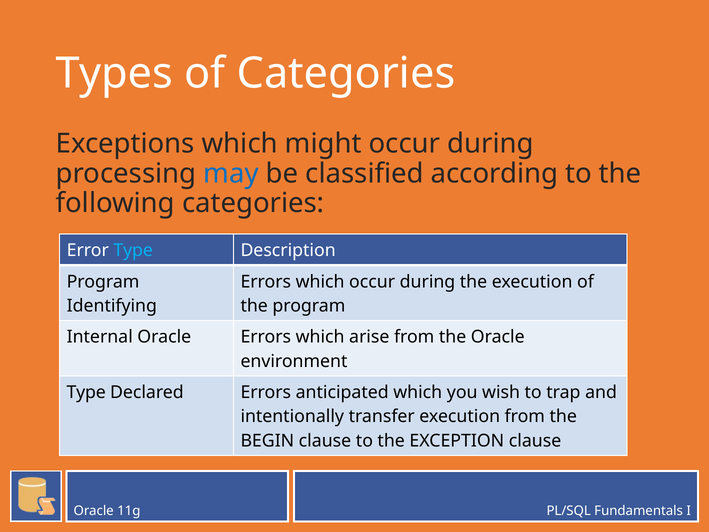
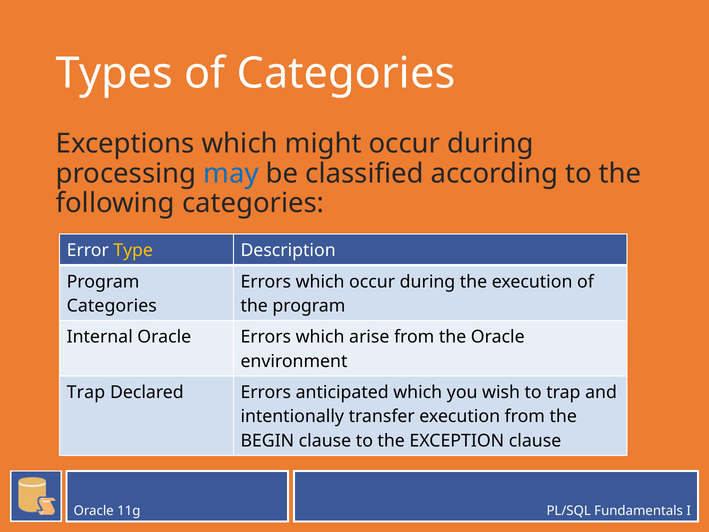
Type at (133, 250) colour: light blue -> yellow
Identifying at (112, 306): Identifying -> Categories
Type at (86, 392): Type -> Trap
